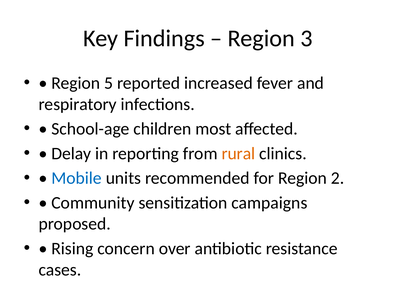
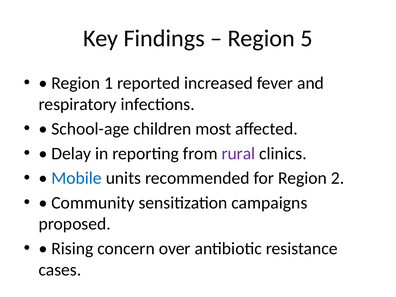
3: 3 -> 5
5: 5 -> 1
rural colour: orange -> purple
